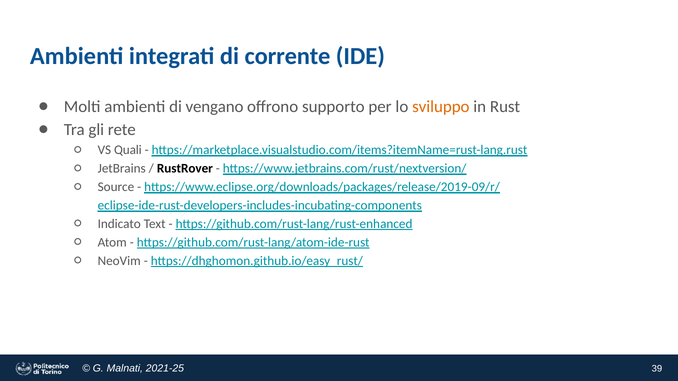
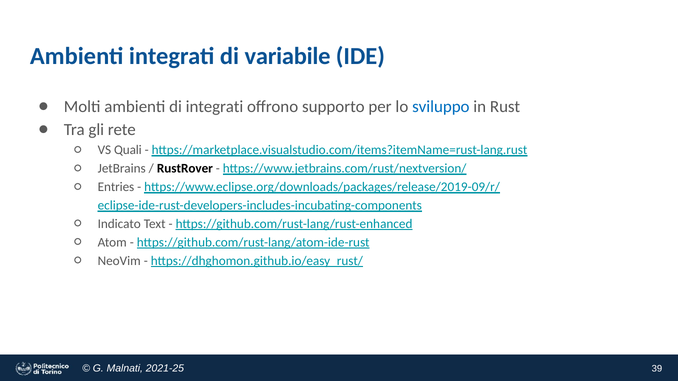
corrente: corrente -> variabile
di vengano: vengano -> integrati
sviluppo colour: orange -> blue
Source: Source -> Entries
